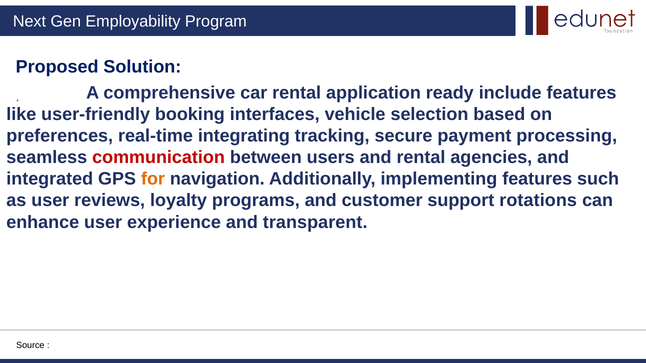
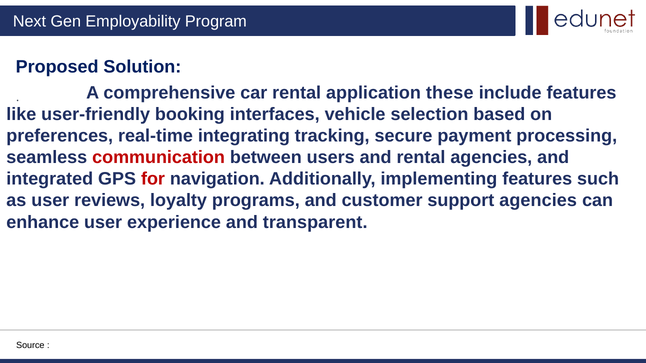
ready: ready -> these
for colour: orange -> red
support rotations: rotations -> agencies
